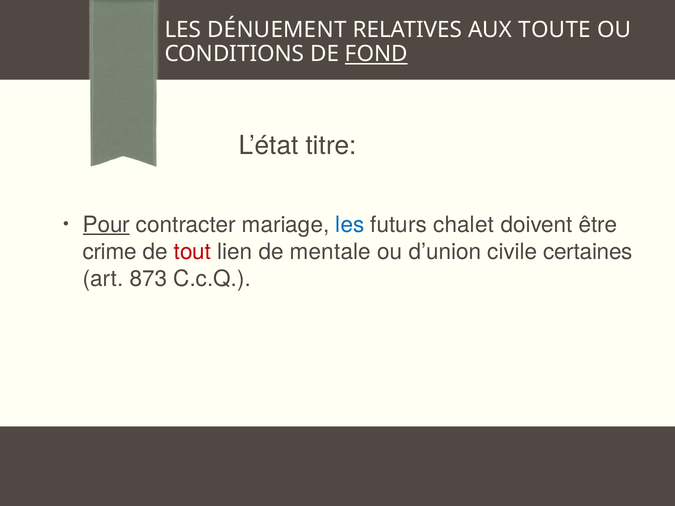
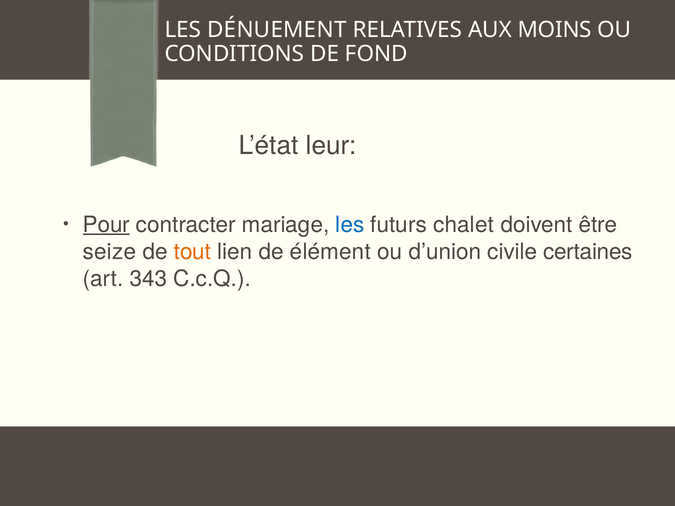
TOUTE: TOUTE -> MOINS
FOND underline: present -> none
titre: titre -> leur
crime: crime -> seize
tout colour: red -> orange
mentale: mentale -> élément
873: 873 -> 343
